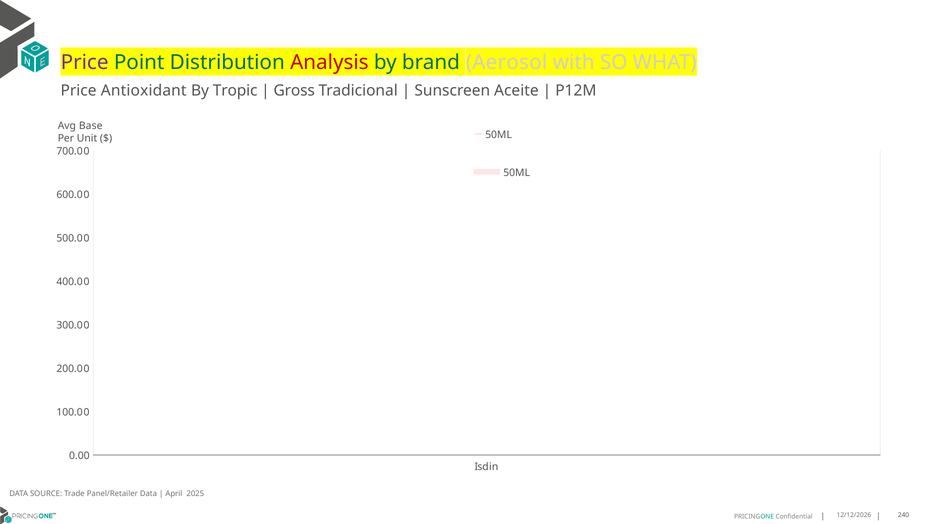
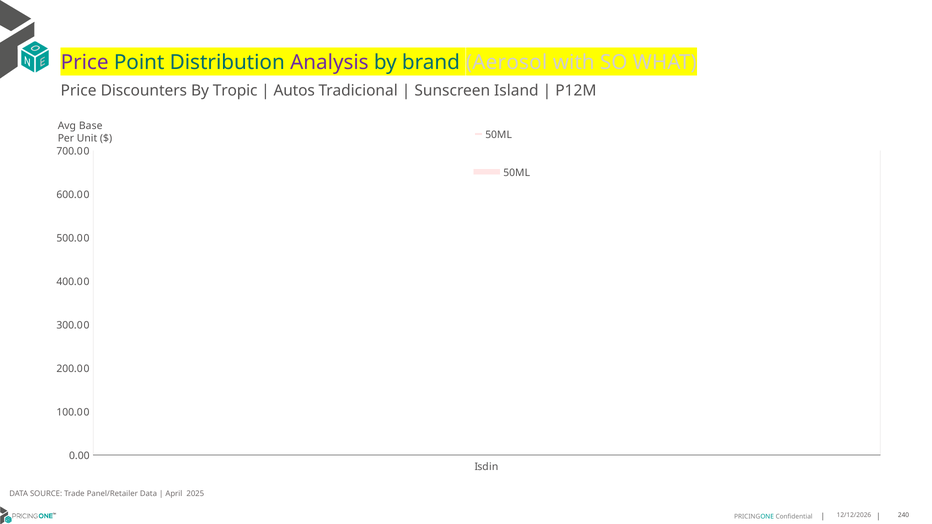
Analysis colour: red -> purple
Antioxidant: Antioxidant -> Discounters
Gross: Gross -> Autos
Aceite: Aceite -> Island
